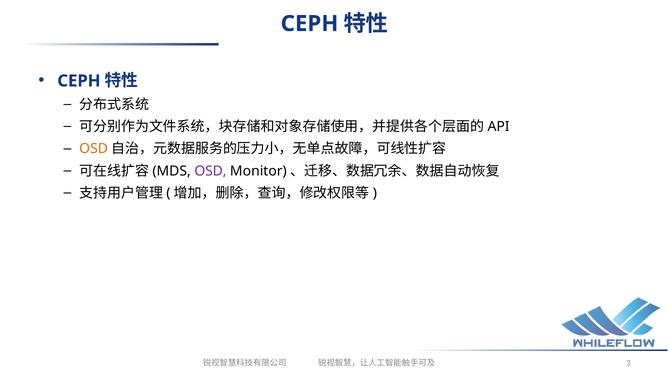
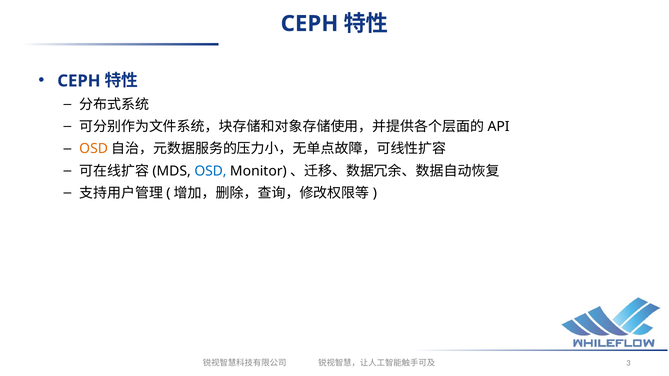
OSD at (210, 171) colour: purple -> blue
